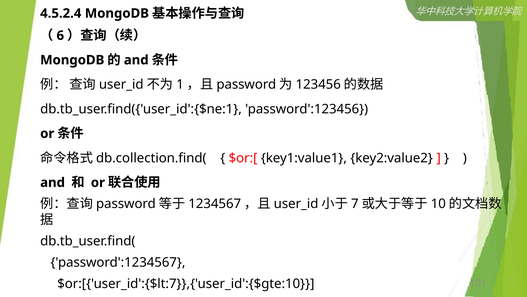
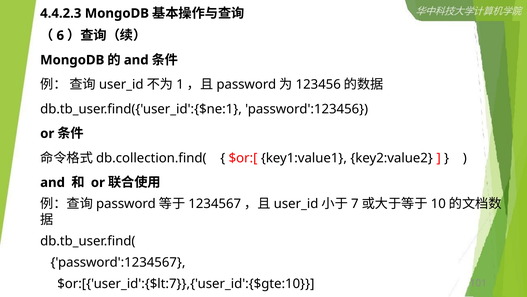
4.5.2.4: 4.5.2.4 -> 4.4.2.3
